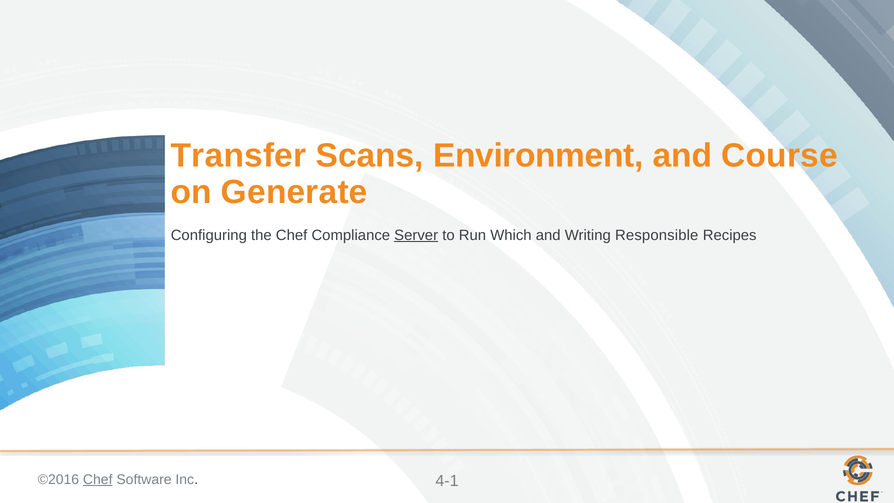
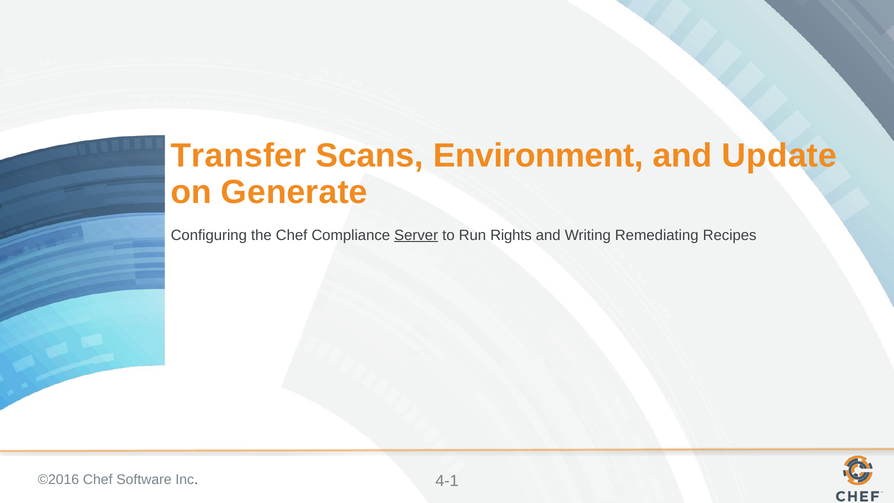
Course: Course -> Update
Which: Which -> Rights
Responsible: Responsible -> Remediating
Chef at (98, 479) underline: present -> none
